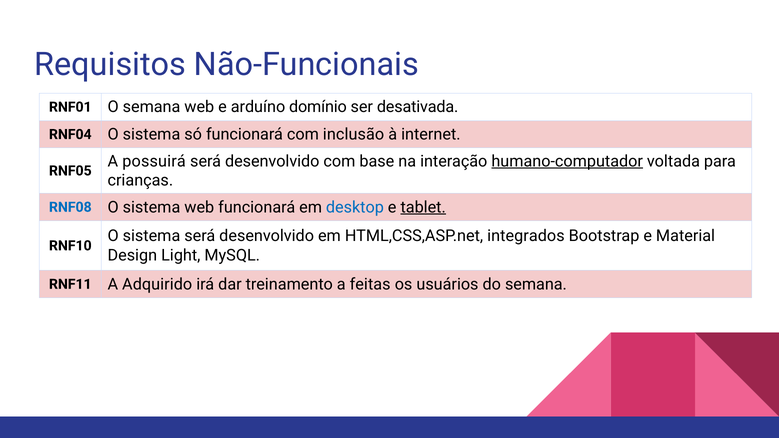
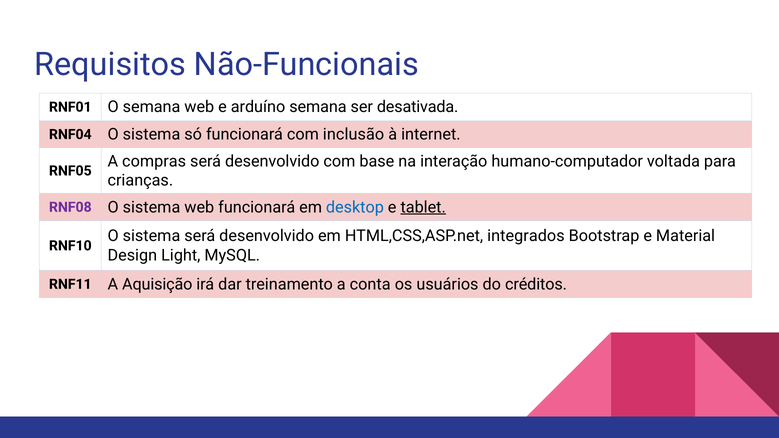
arduíno domínio: domínio -> semana
possuirá: possuirá -> compras
humano-computador underline: present -> none
RNF08 colour: blue -> purple
Adquirido: Adquirido -> Aquisição
feitas: feitas -> conta
do semana: semana -> créditos
